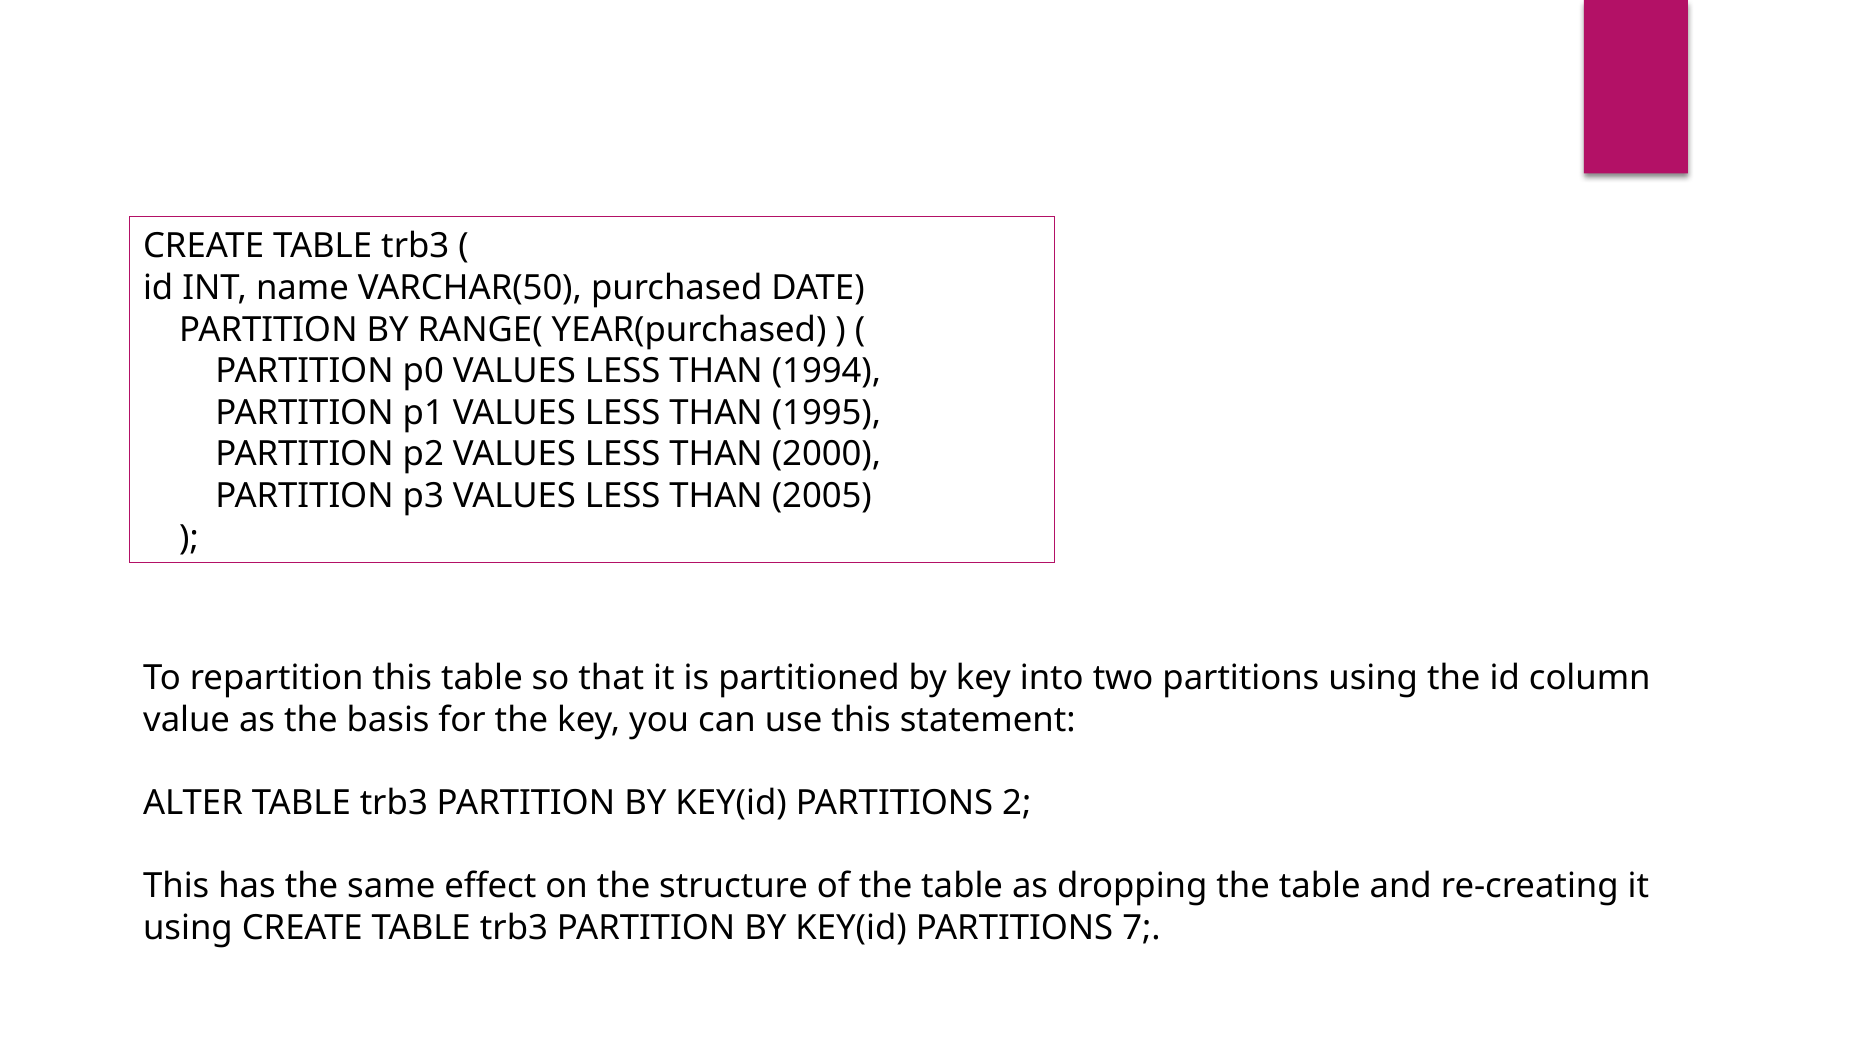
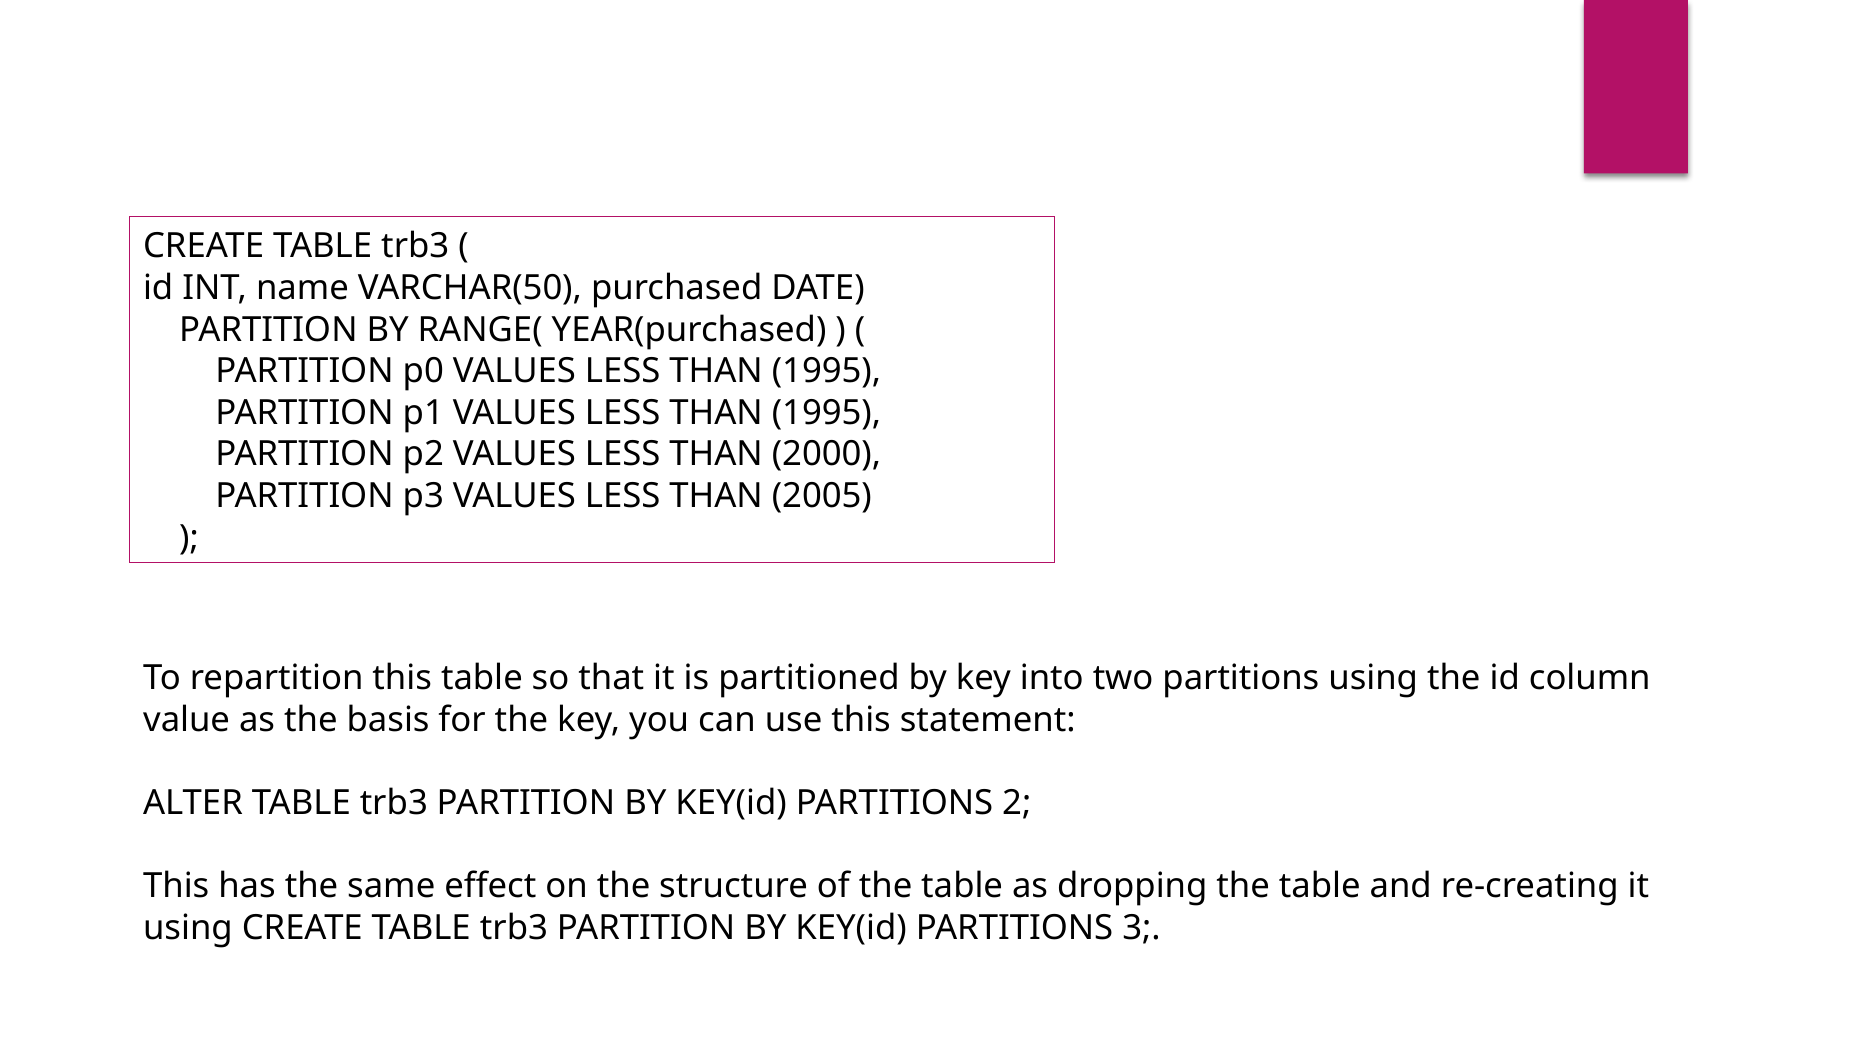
1994 at (827, 372): 1994 -> 1995
7: 7 -> 3
